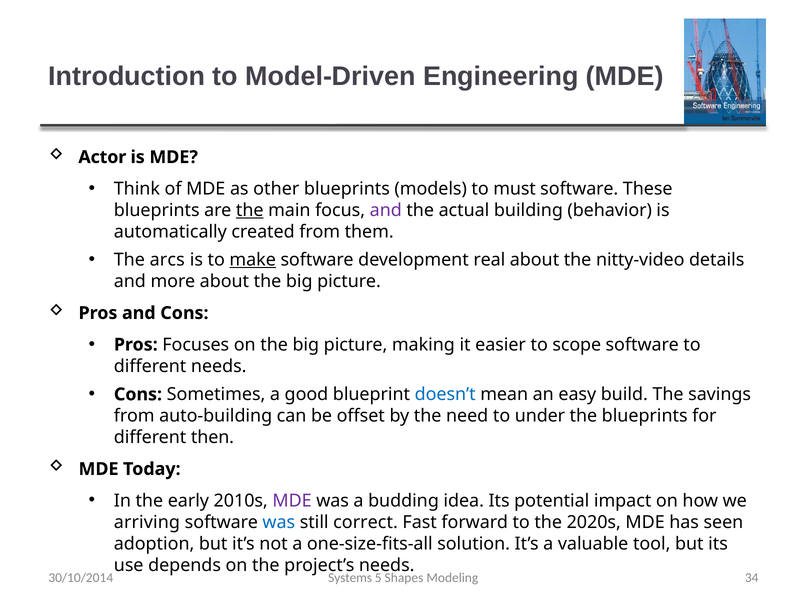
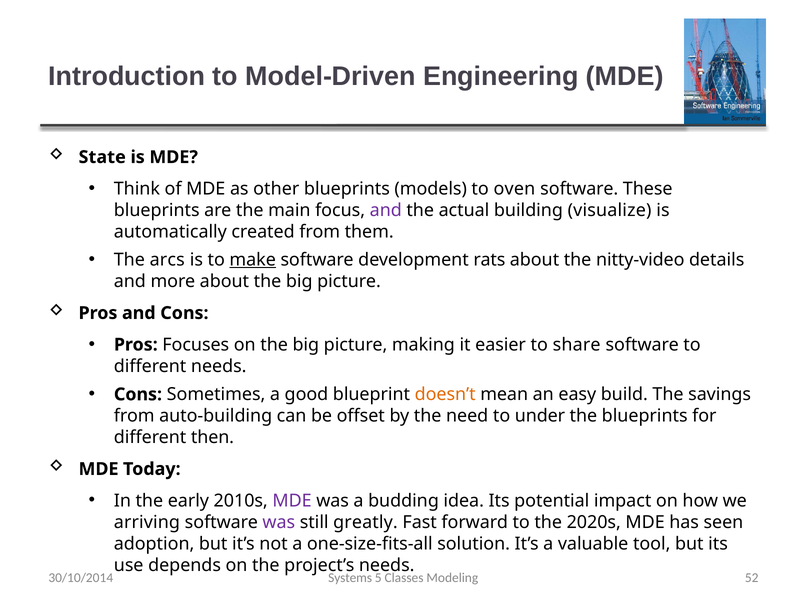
Actor: Actor -> State
must: must -> oven
the at (250, 210) underline: present -> none
behavior: behavior -> visualize
real: real -> rats
scope: scope -> share
doesn’t colour: blue -> orange
was at (279, 522) colour: blue -> purple
correct: correct -> greatly
Shapes: Shapes -> Classes
34: 34 -> 52
